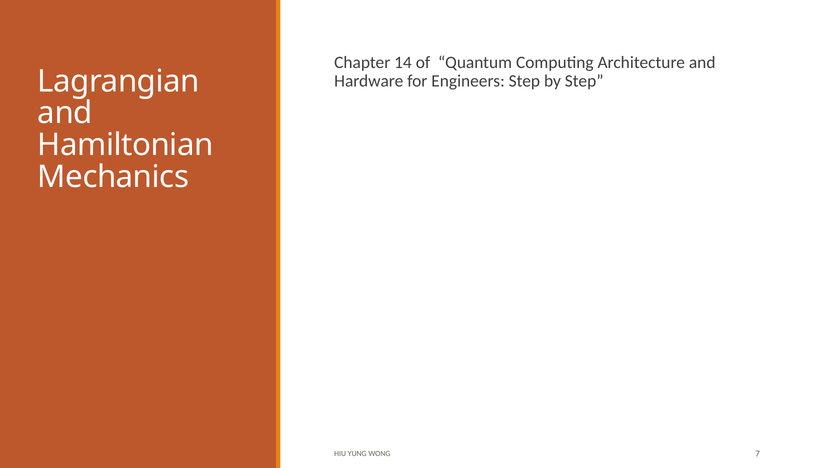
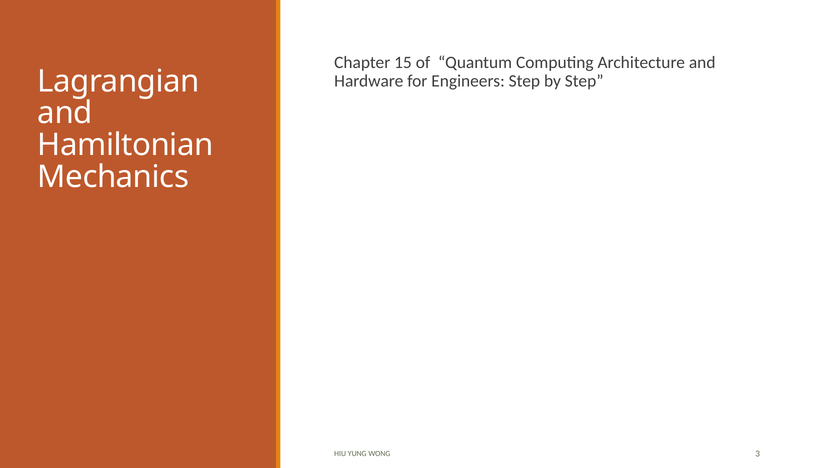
14: 14 -> 15
7: 7 -> 3
